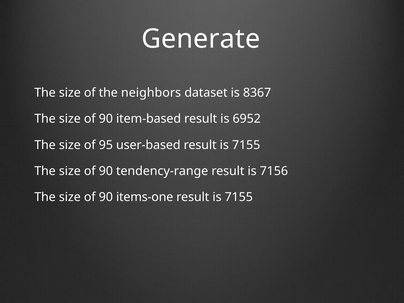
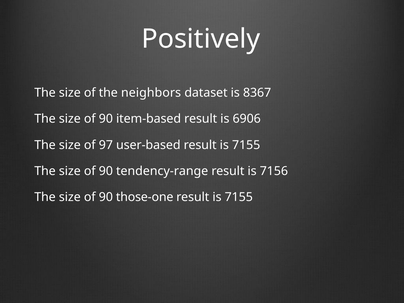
Generate: Generate -> Positively
6952: 6952 -> 6906
95: 95 -> 97
items-one: items-one -> those-one
